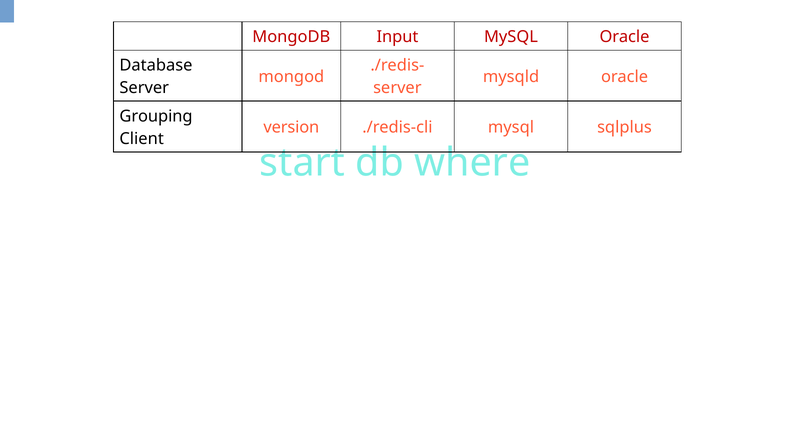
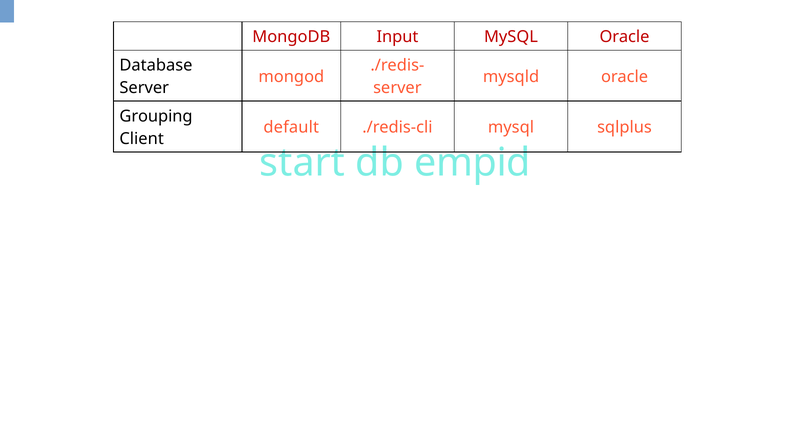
version: version -> default
where: where -> empid
